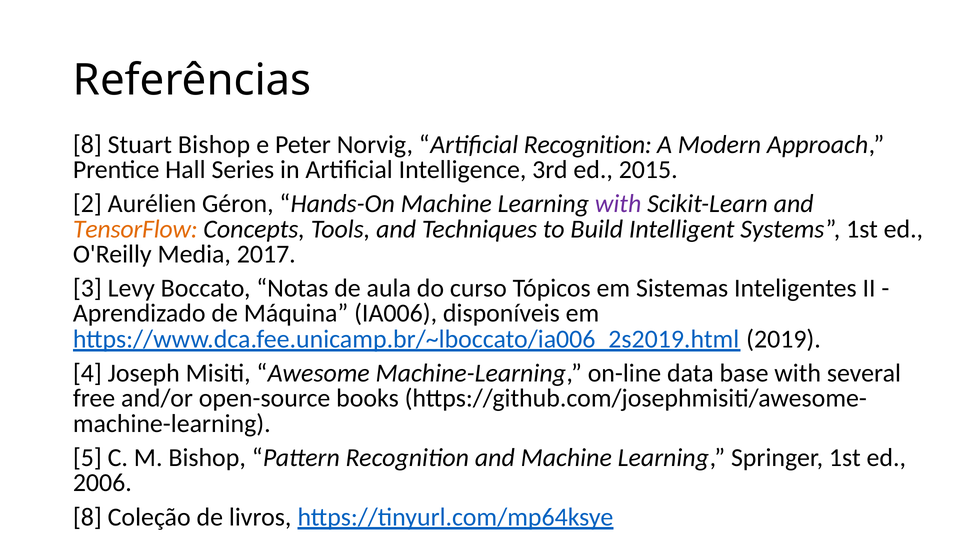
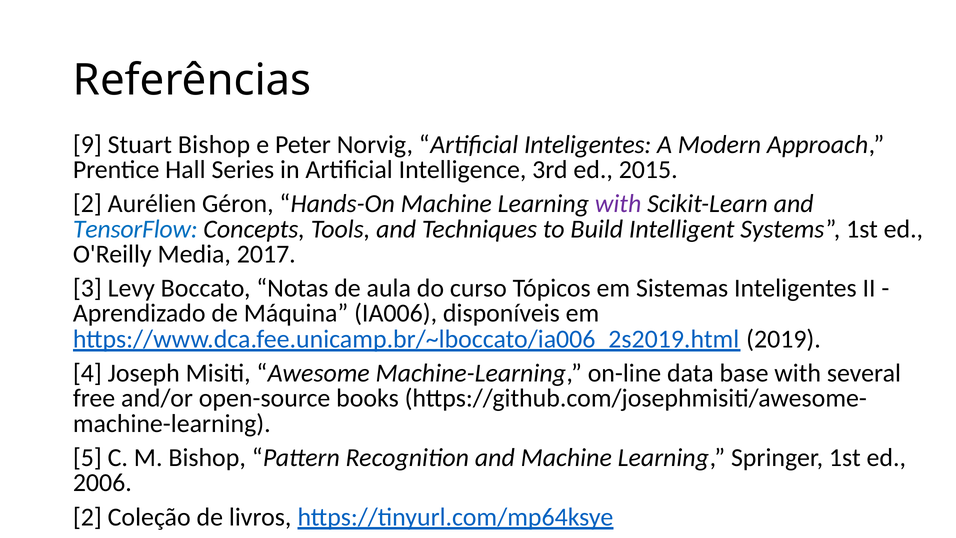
8 at (87, 144): 8 -> 9
Artificial Recognition: Recognition -> Inteligentes
TensorFlow colour: orange -> blue
8 at (87, 517): 8 -> 2
